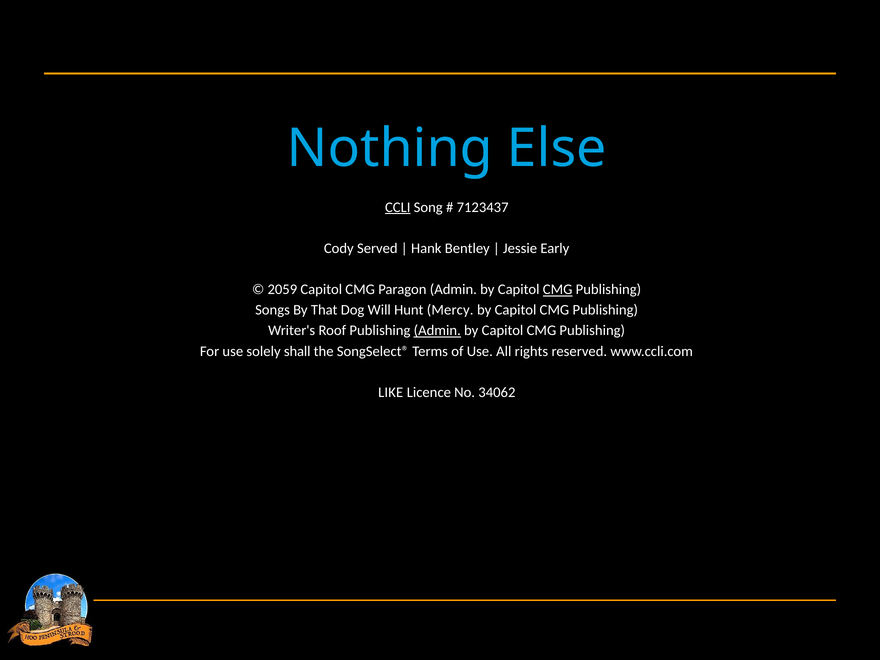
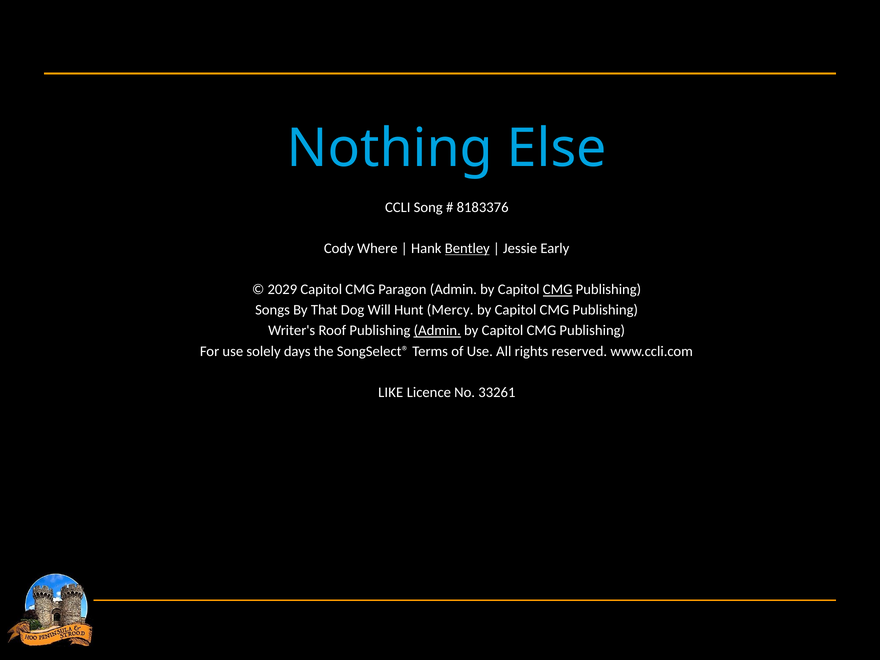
CCLI underline: present -> none
7123437: 7123437 -> 8183376
Served: Served -> Where
Bentley underline: none -> present
2059: 2059 -> 2029
shall: shall -> days
34062: 34062 -> 33261
